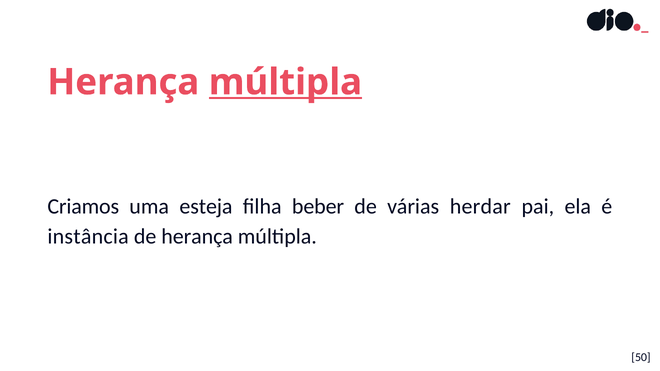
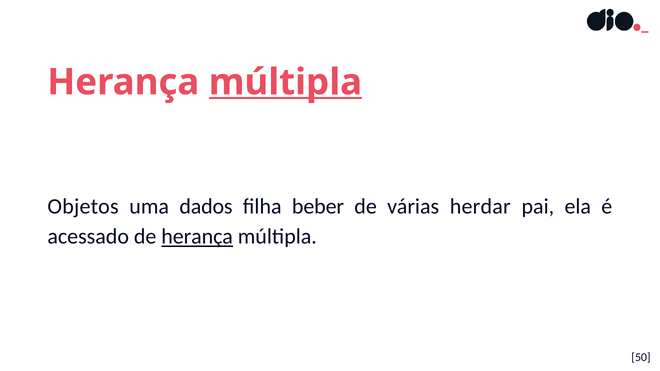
Criamos: Criamos -> Objetos
esteja: esteja -> dados
instância: instância -> acessado
herança at (197, 237) underline: none -> present
